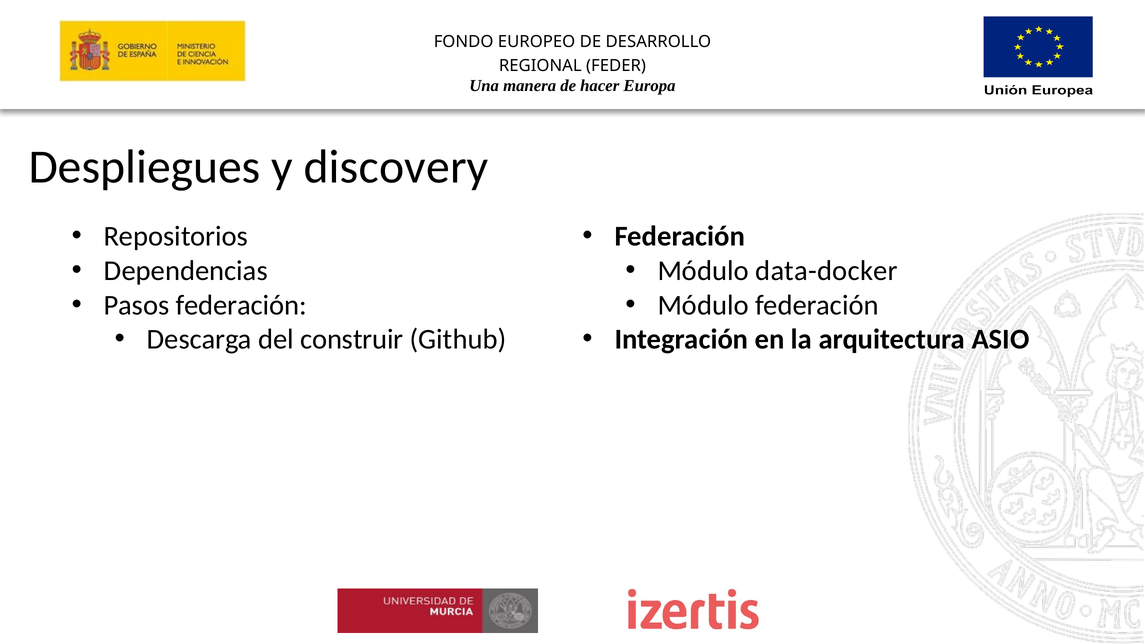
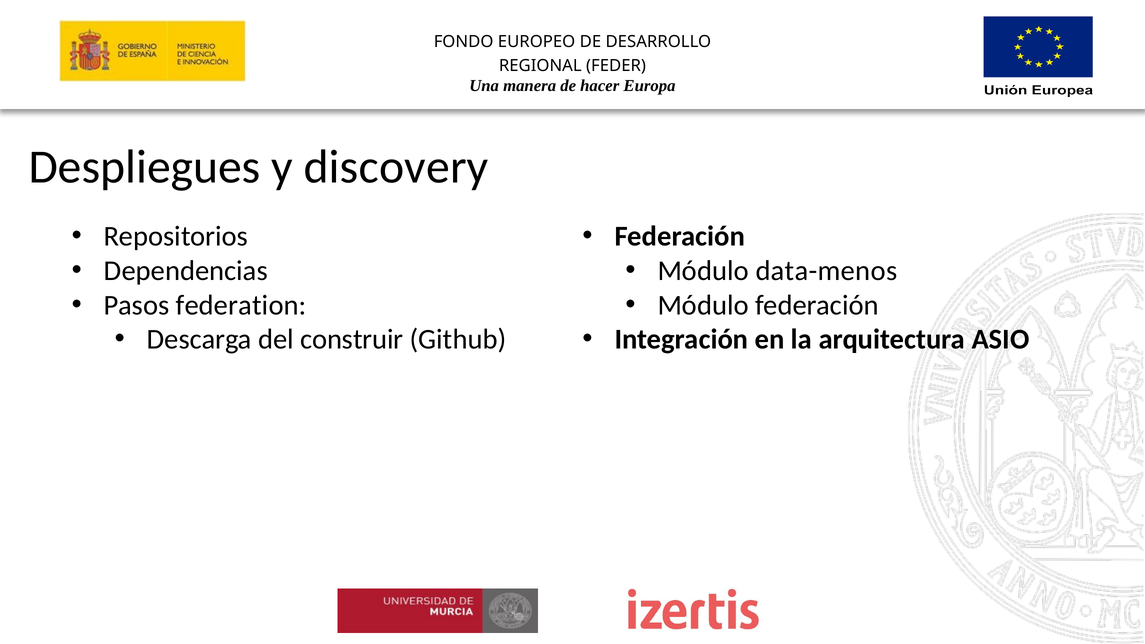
data-docker: data-docker -> data-menos
Pasos federación: federación -> federation
